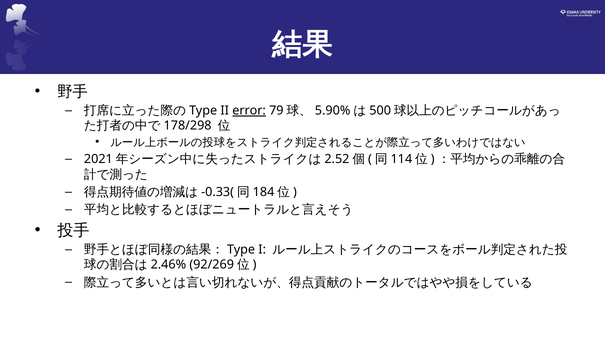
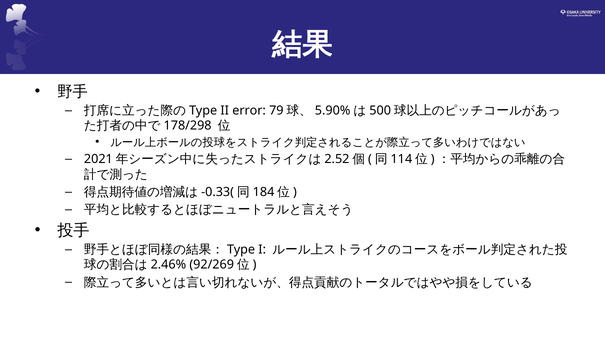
error underline: present -> none
